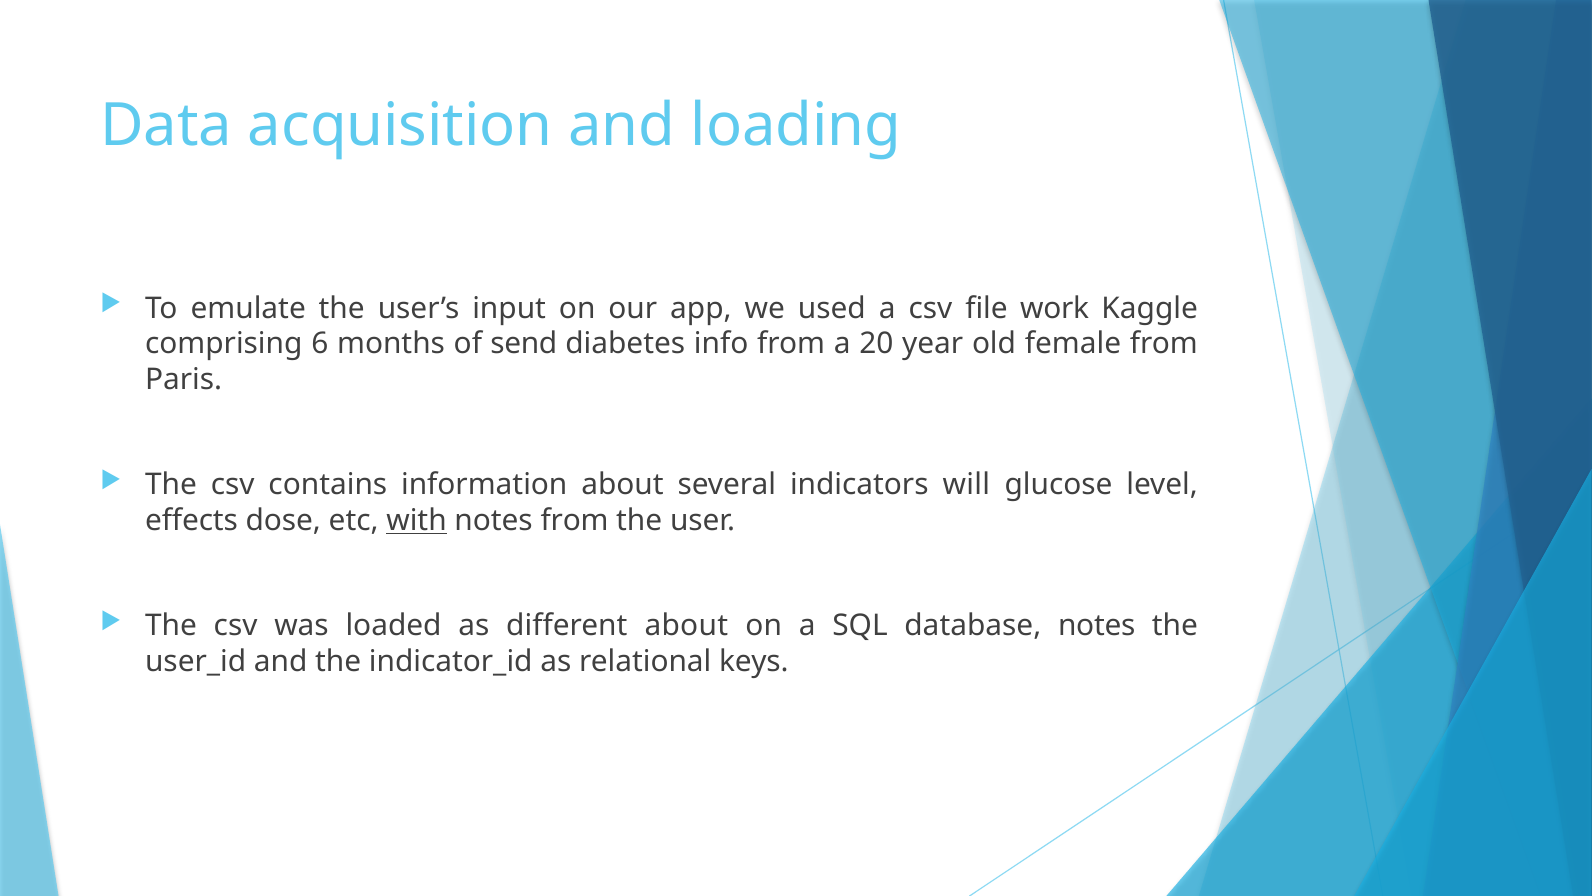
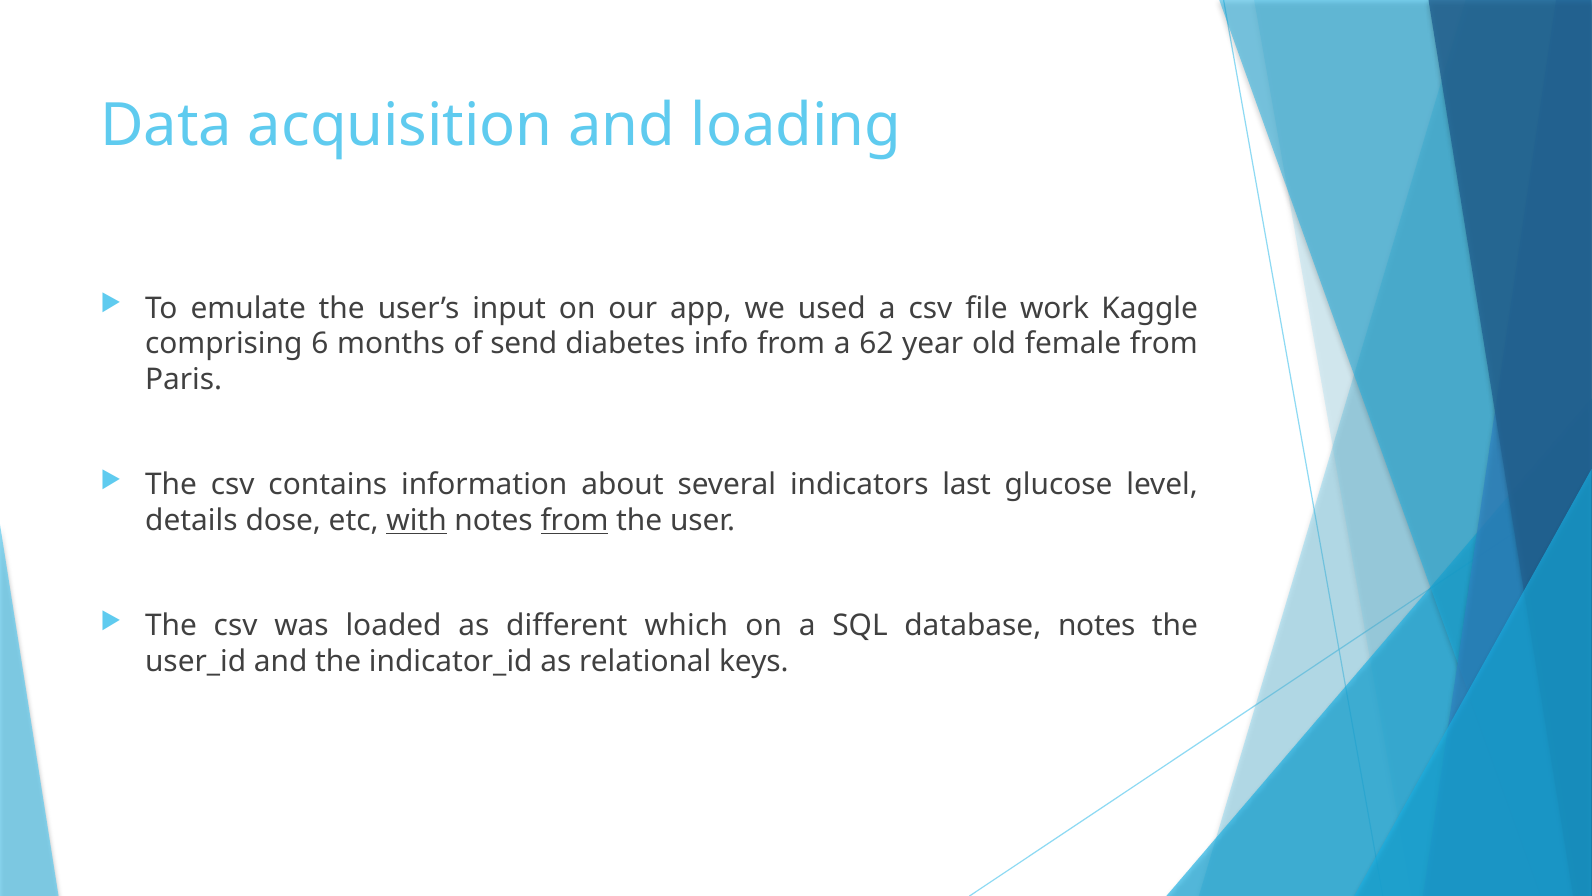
20: 20 -> 62
will: will -> last
effects: effects -> details
from at (575, 520) underline: none -> present
different about: about -> which
